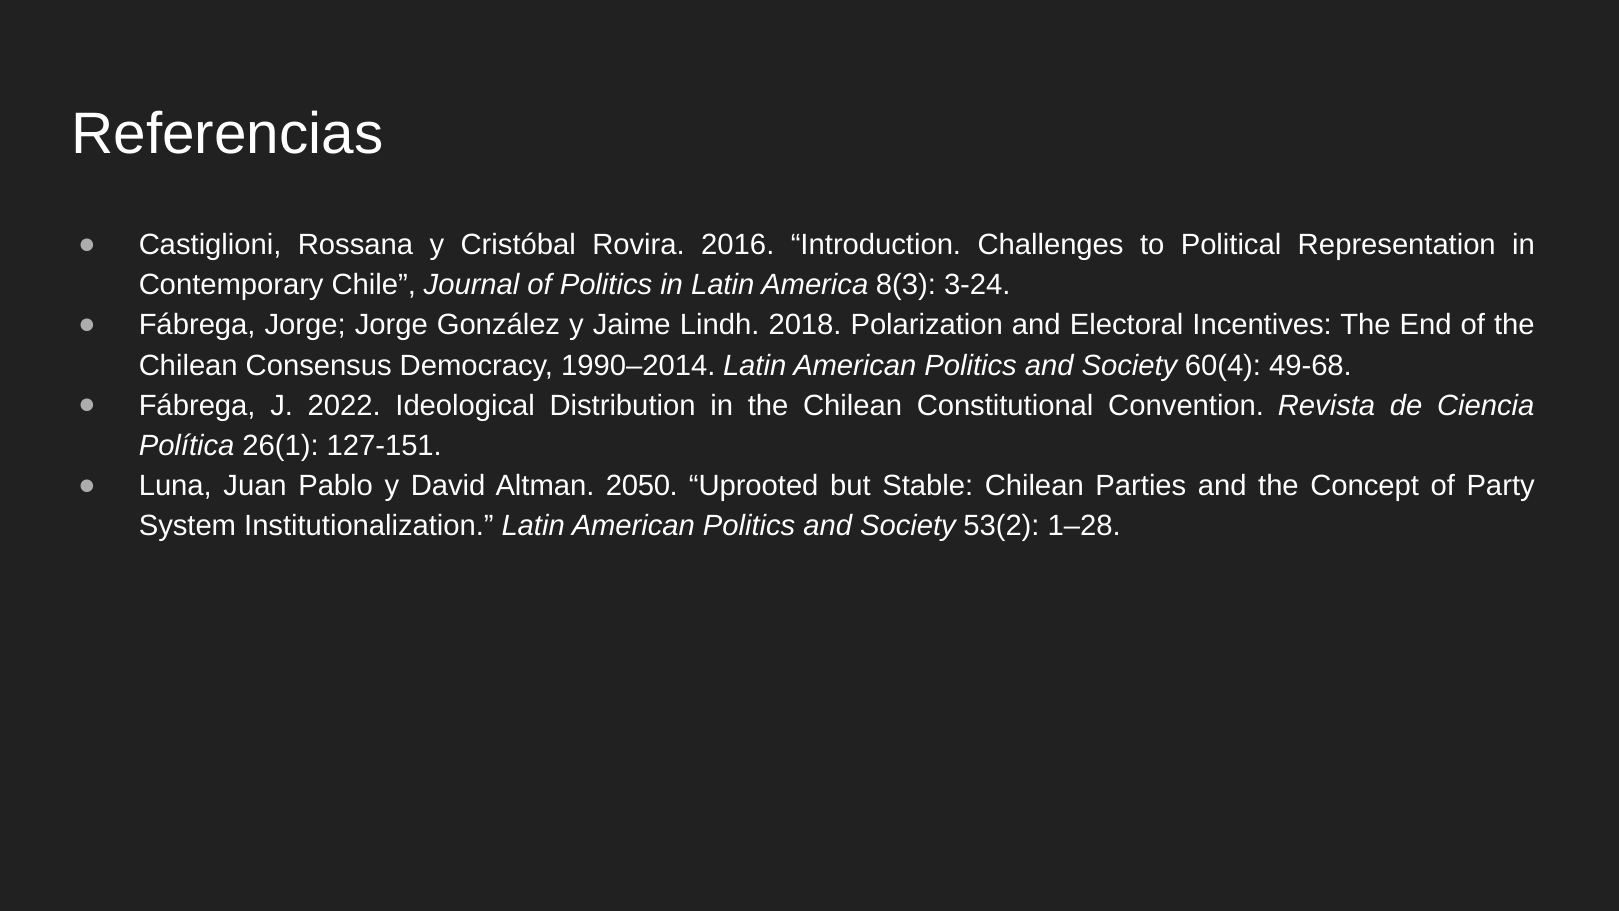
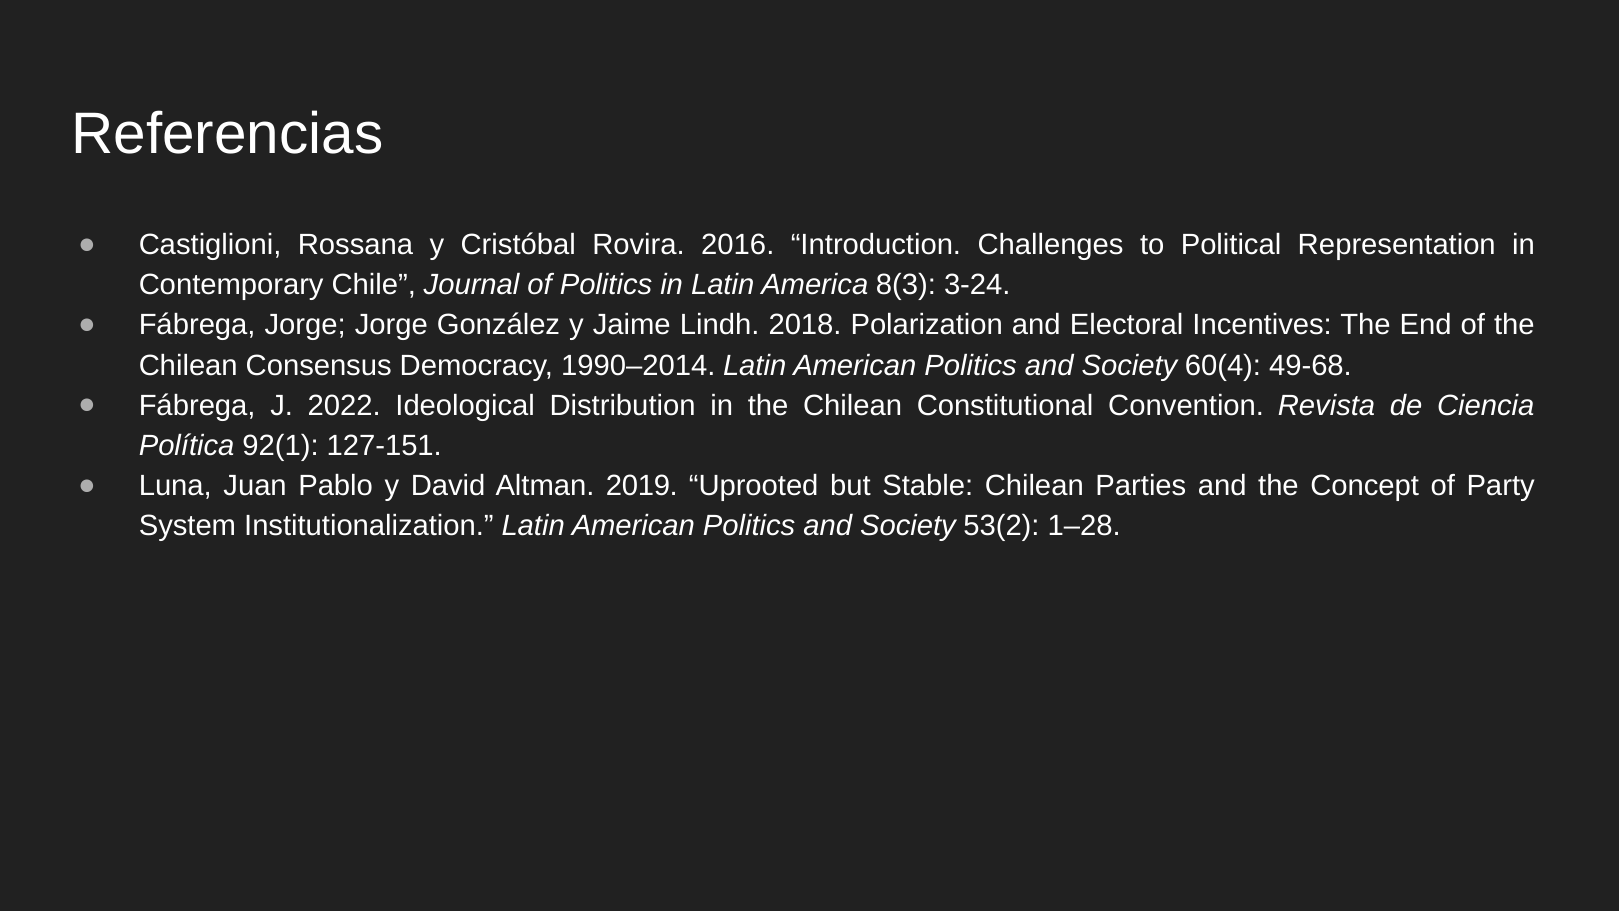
26(1: 26(1 -> 92(1
2050: 2050 -> 2019
